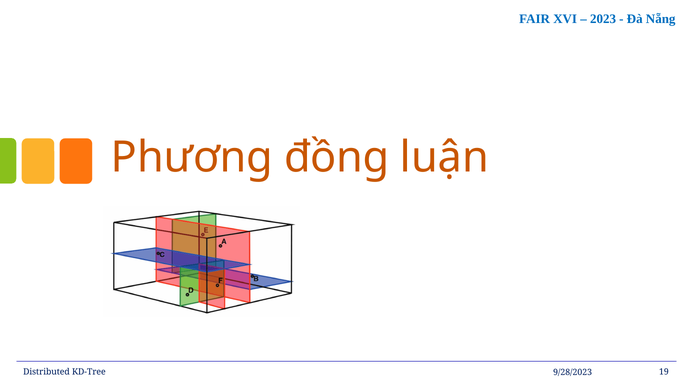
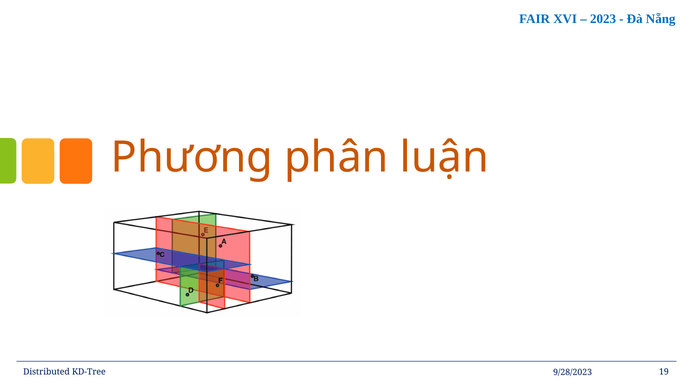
đồng: đồng -> phân
